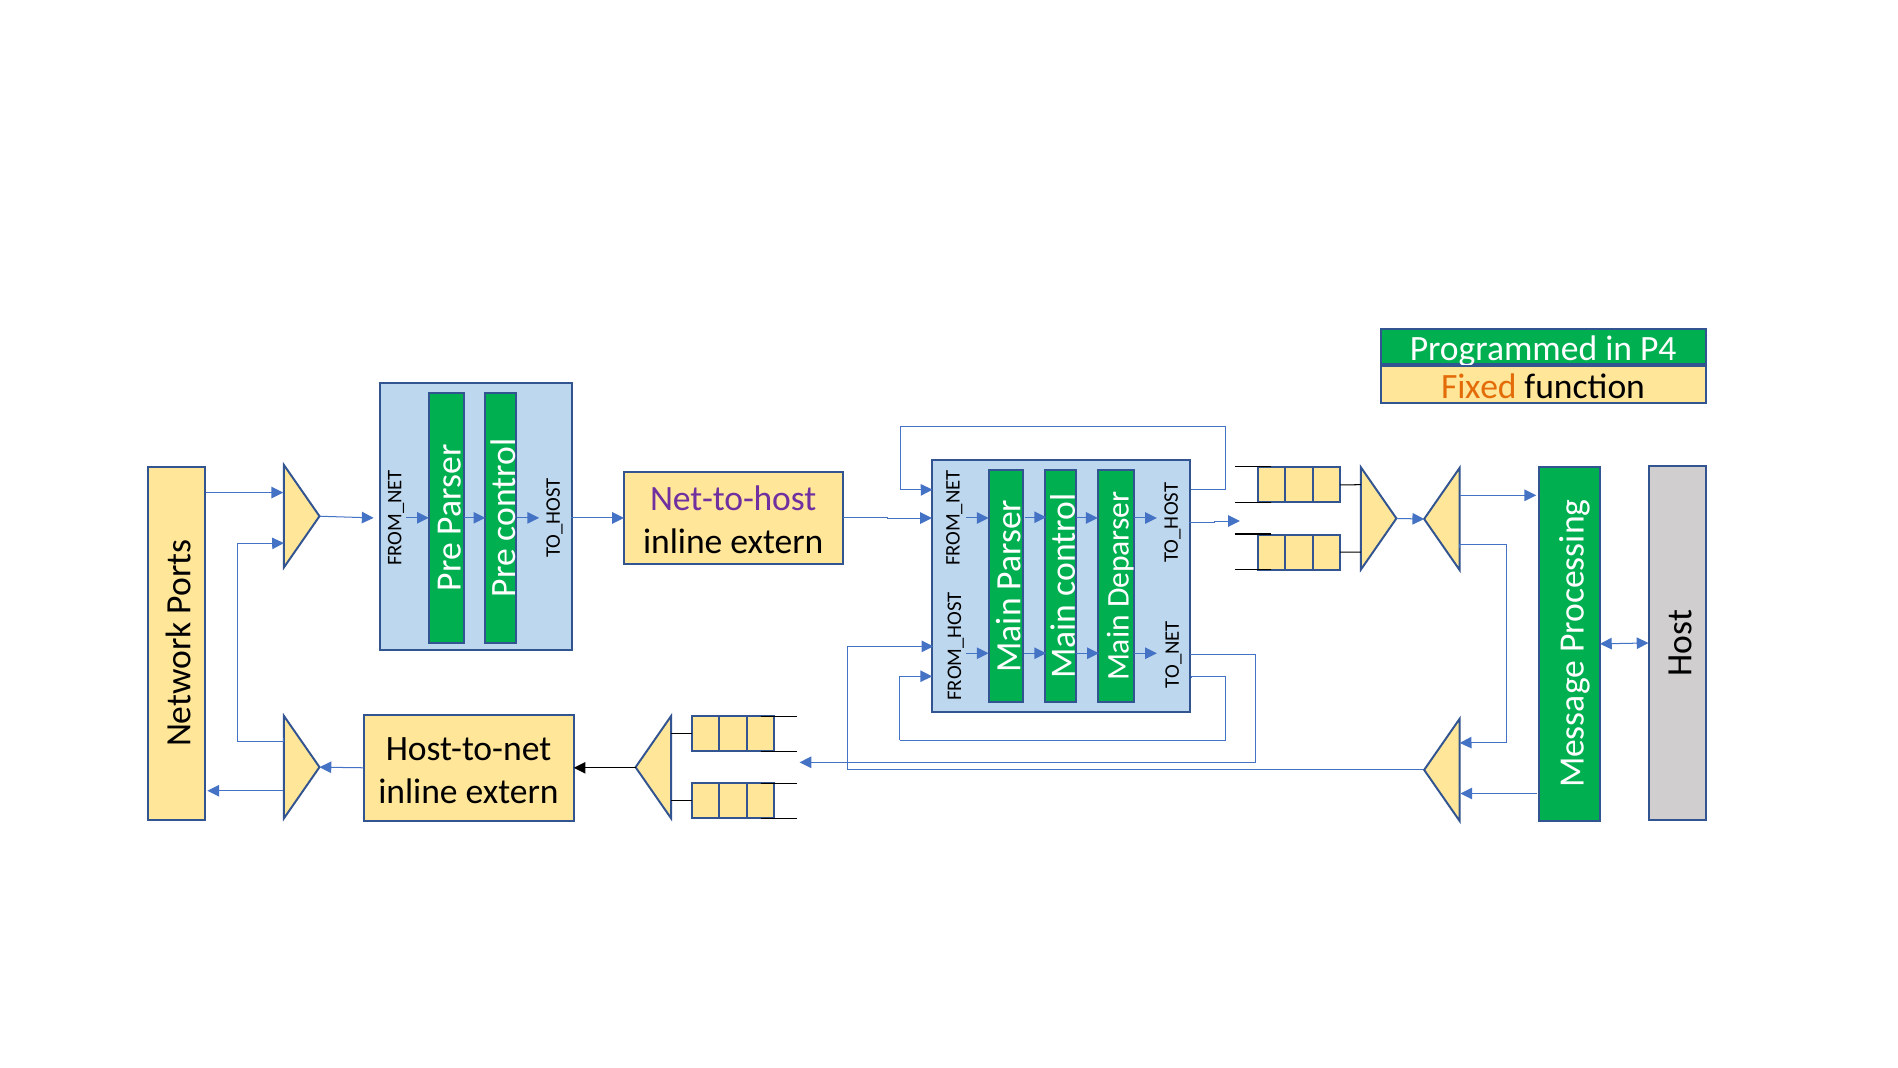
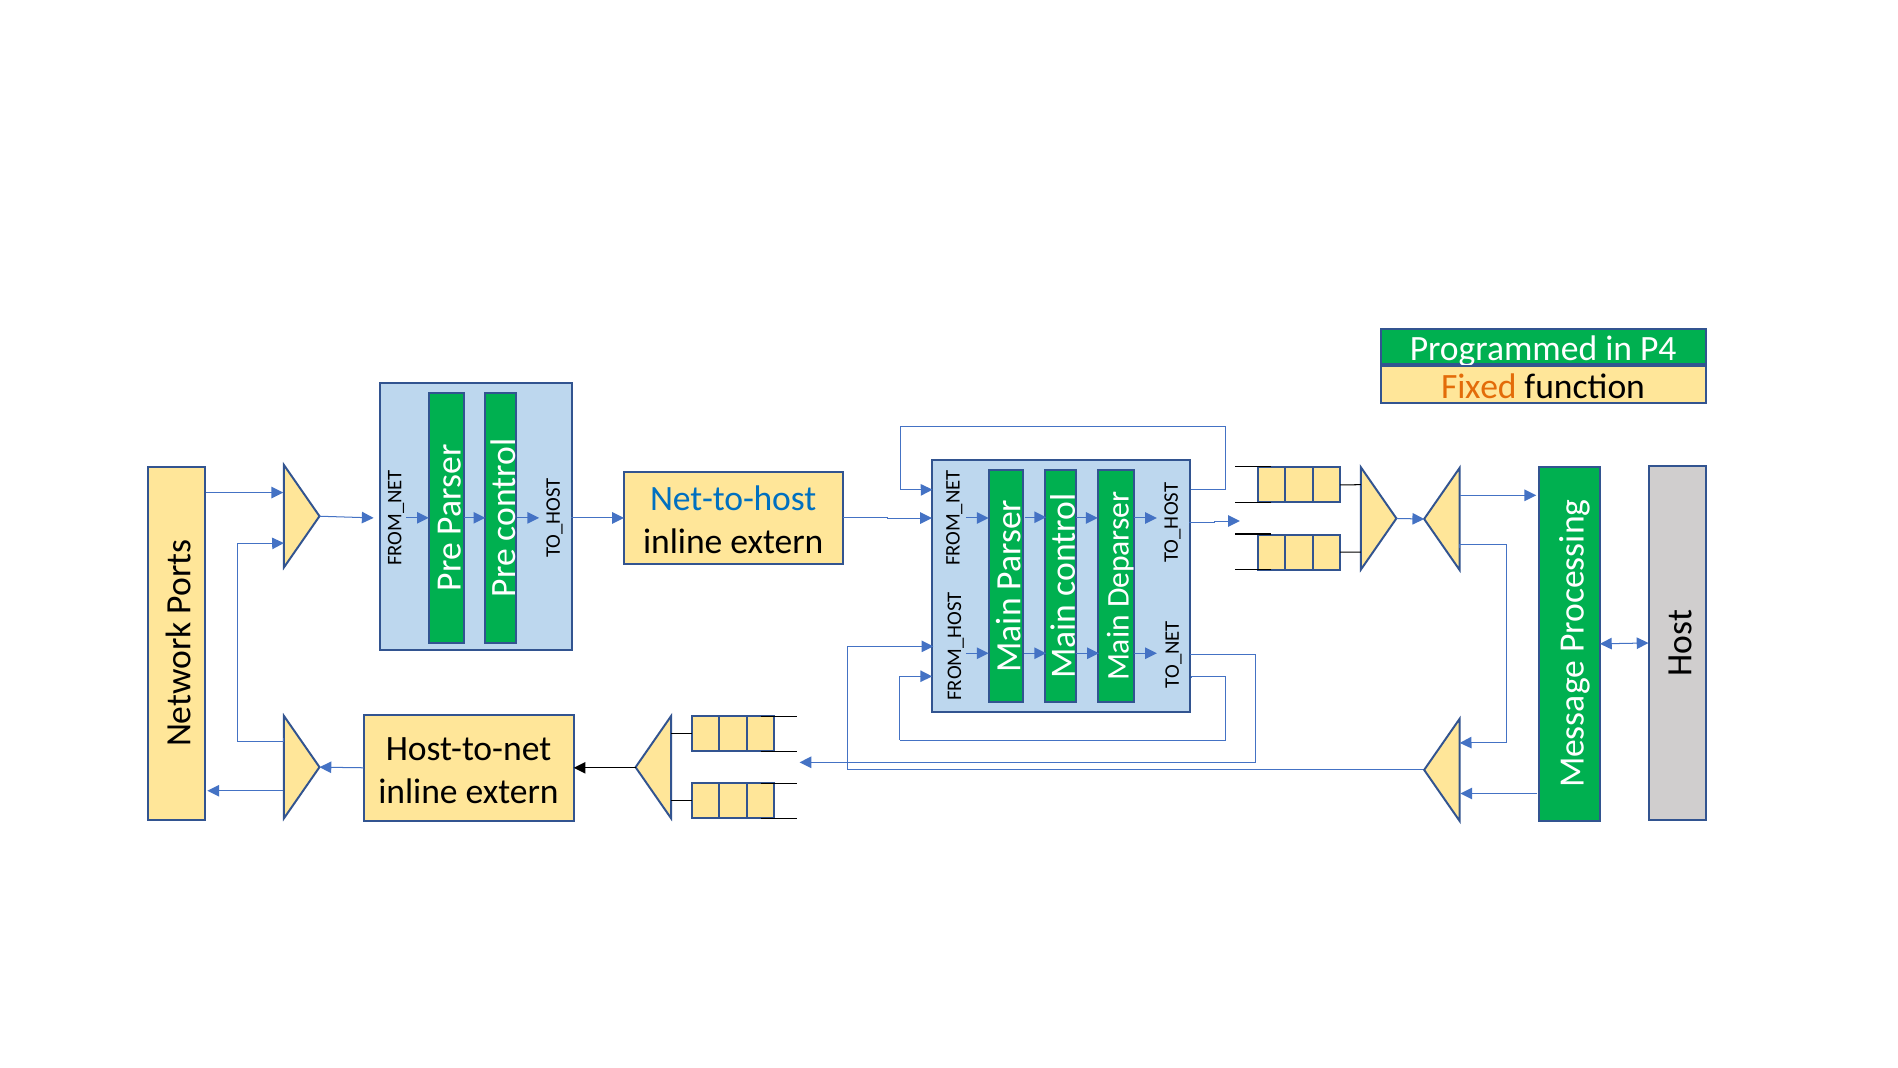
Net-to-host colour: purple -> blue
